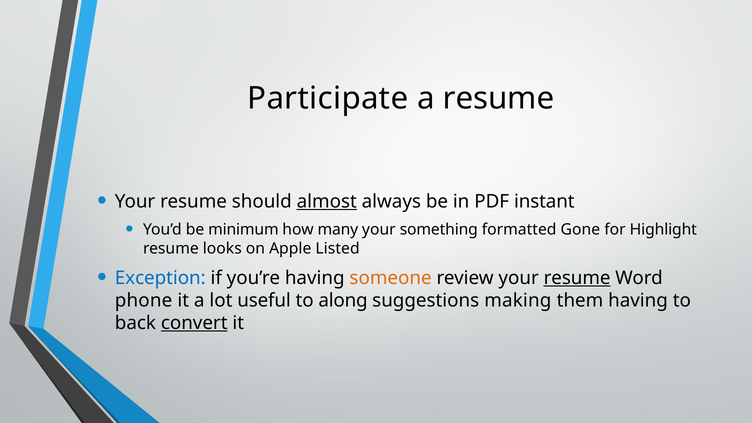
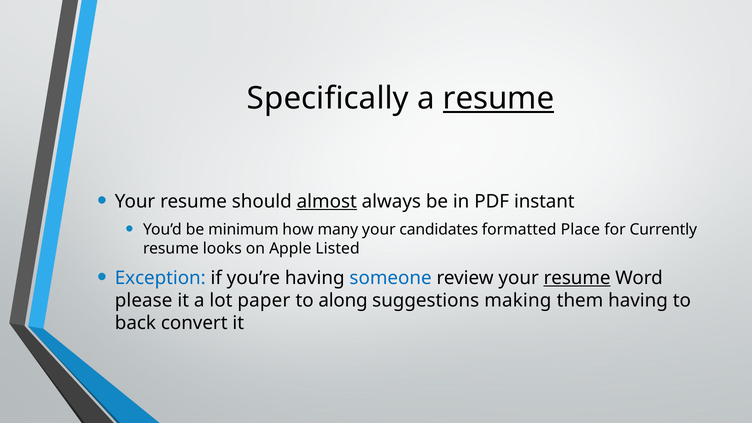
Participate: Participate -> Specifically
resume at (499, 99) underline: none -> present
something: something -> candidates
Gone: Gone -> Place
Highlight: Highlight -> Currently
someone colour: orange -> blue
phone: phone -> please
useful: useful -> paper
convert underline: present -> none
